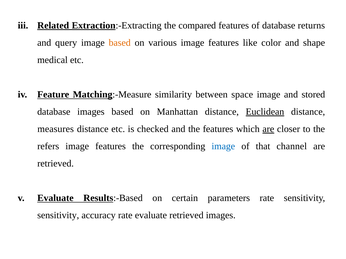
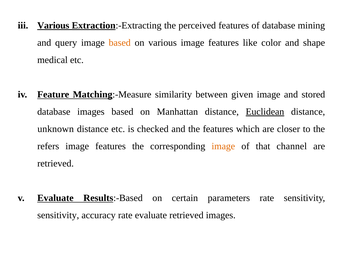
Related at (53, 25): Related -> Various
compared: compared -> perceived
returns: returns -> mining
space: space -> given
measures: measures -> unknown
are at (268, 129) underline: present -> none
image at (223, 147) colour: blue -> orange
